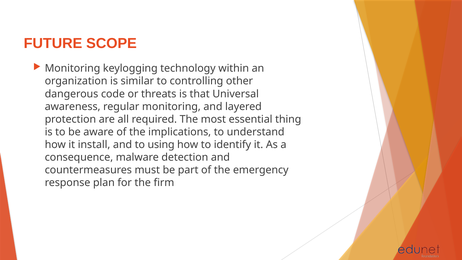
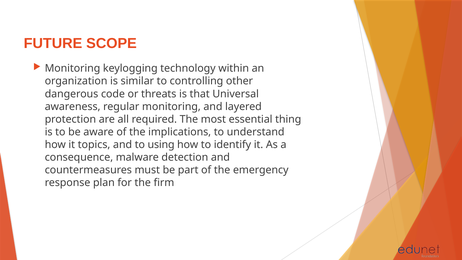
install: install -> topics
